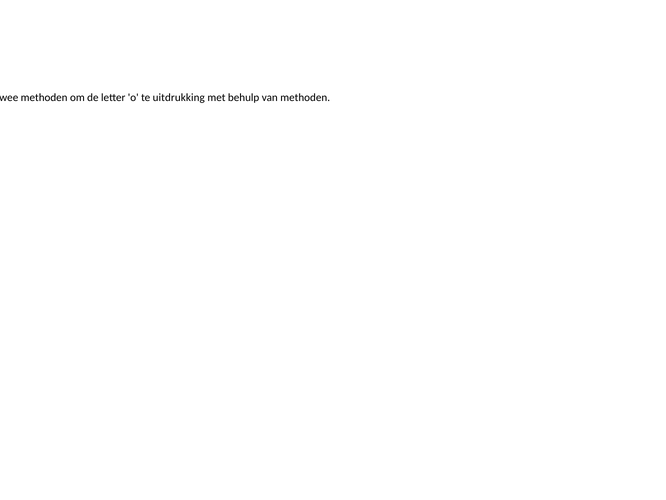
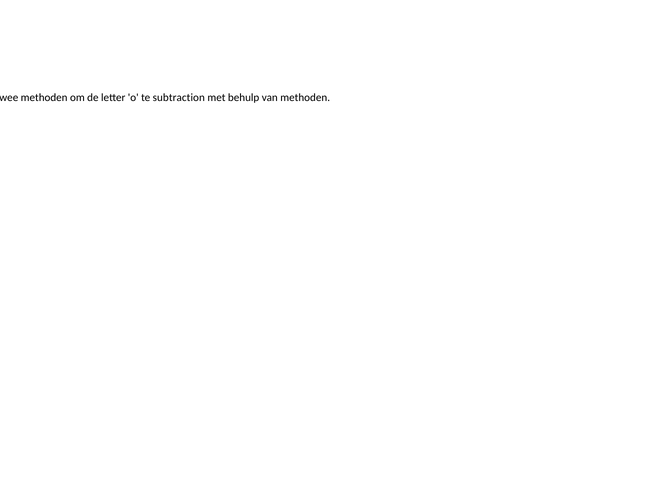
uitdrukking: uitdrukking -> subtraction
